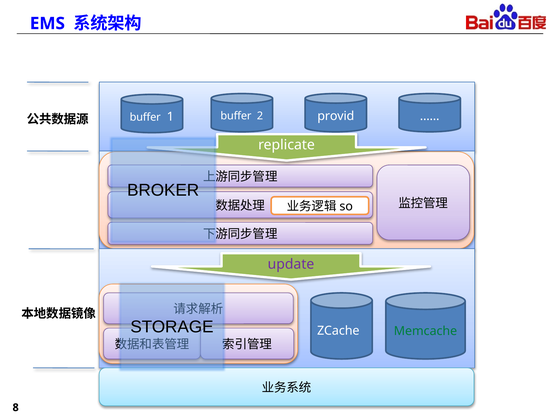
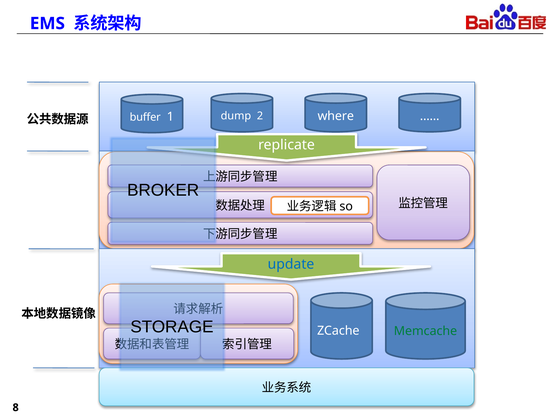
buffer at (236, 116): buffer -> dump
provid: provid -> where
update colour: purple -> blue
